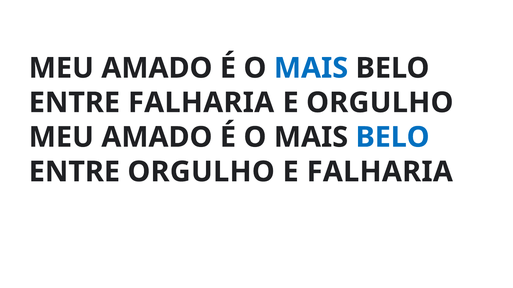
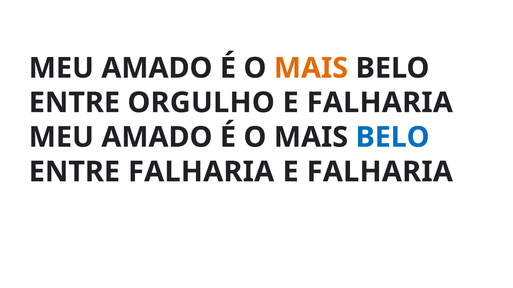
MAIS at (311, 68) colour: blue -> orange
ENTRE FALHARIA: FALHARIA -> ORGULHO
ORGULHO at (380, 103): ORGULHO -> FALHARIA
ENTRE ORGULHO: ORGULHO -> FALHARIA
